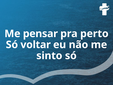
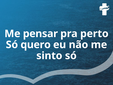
voltar: voltar -> quero
